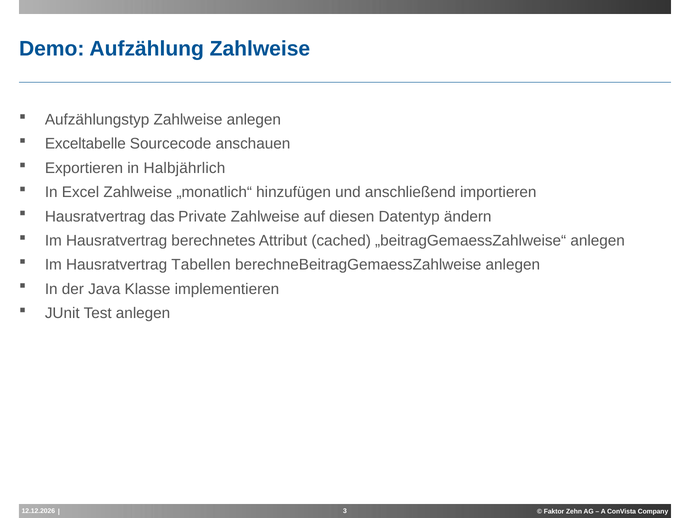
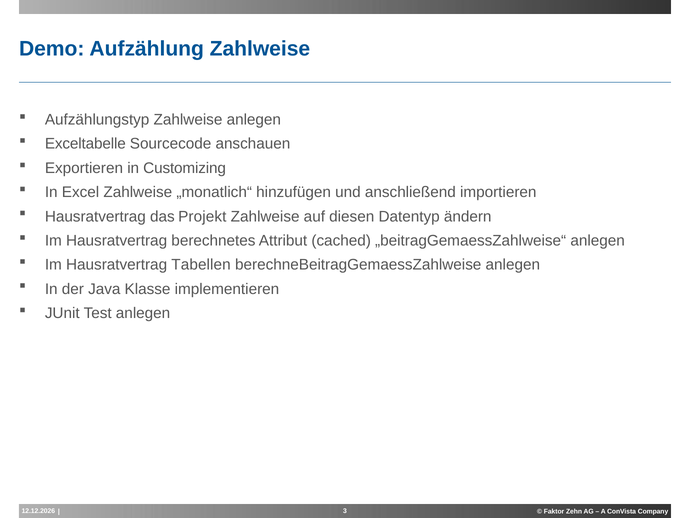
Halbjährlich: Halbjährlich -> Customizing
Private: Private -> Projekt
